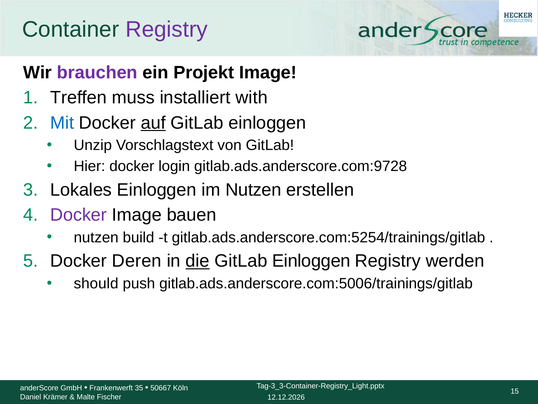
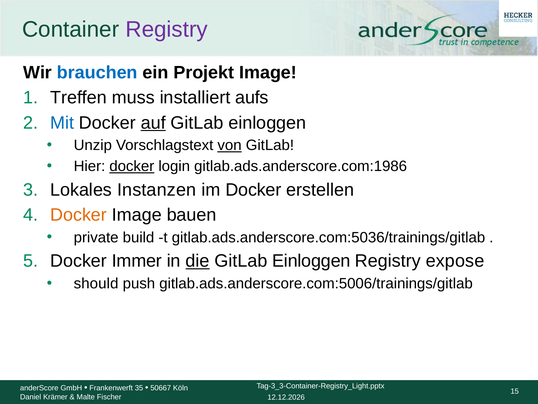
brauchen colour: purple -> blue
with: with -> aufs
von underline: none -> present
docker at (132, 166) underline: none -> present
gitlab.ads.anderscore.com:9728: gitlab.ads.anderscore.com:9728 -> gitlab.ads.anderscore.com:1986
Lokales Einloggen: Einloggen -> Instanzen
im Nutzen: Nutzen -> Docker
Docker at (79, 215) colour: purple -> orange
nutzen at (96, 237): nutzen -> private
gitlab.ads.anderscore.com:5254/trainings/gitlab: gitlab.ads.anderscore.com:5254/trainings/gitlab -> gitlab.ads.anderscore.com:5036/trainings/gitlab
Deren: Deren -> Immer
werden: werden -> expose
